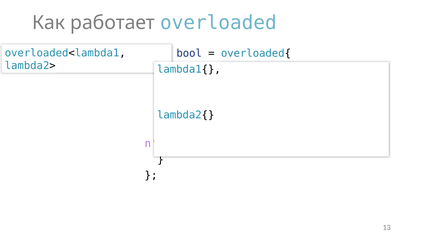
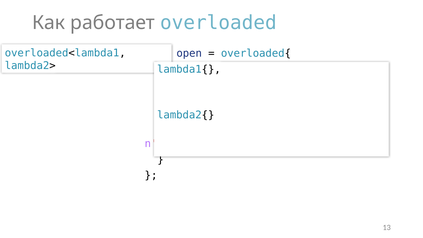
bool: bool -> open
